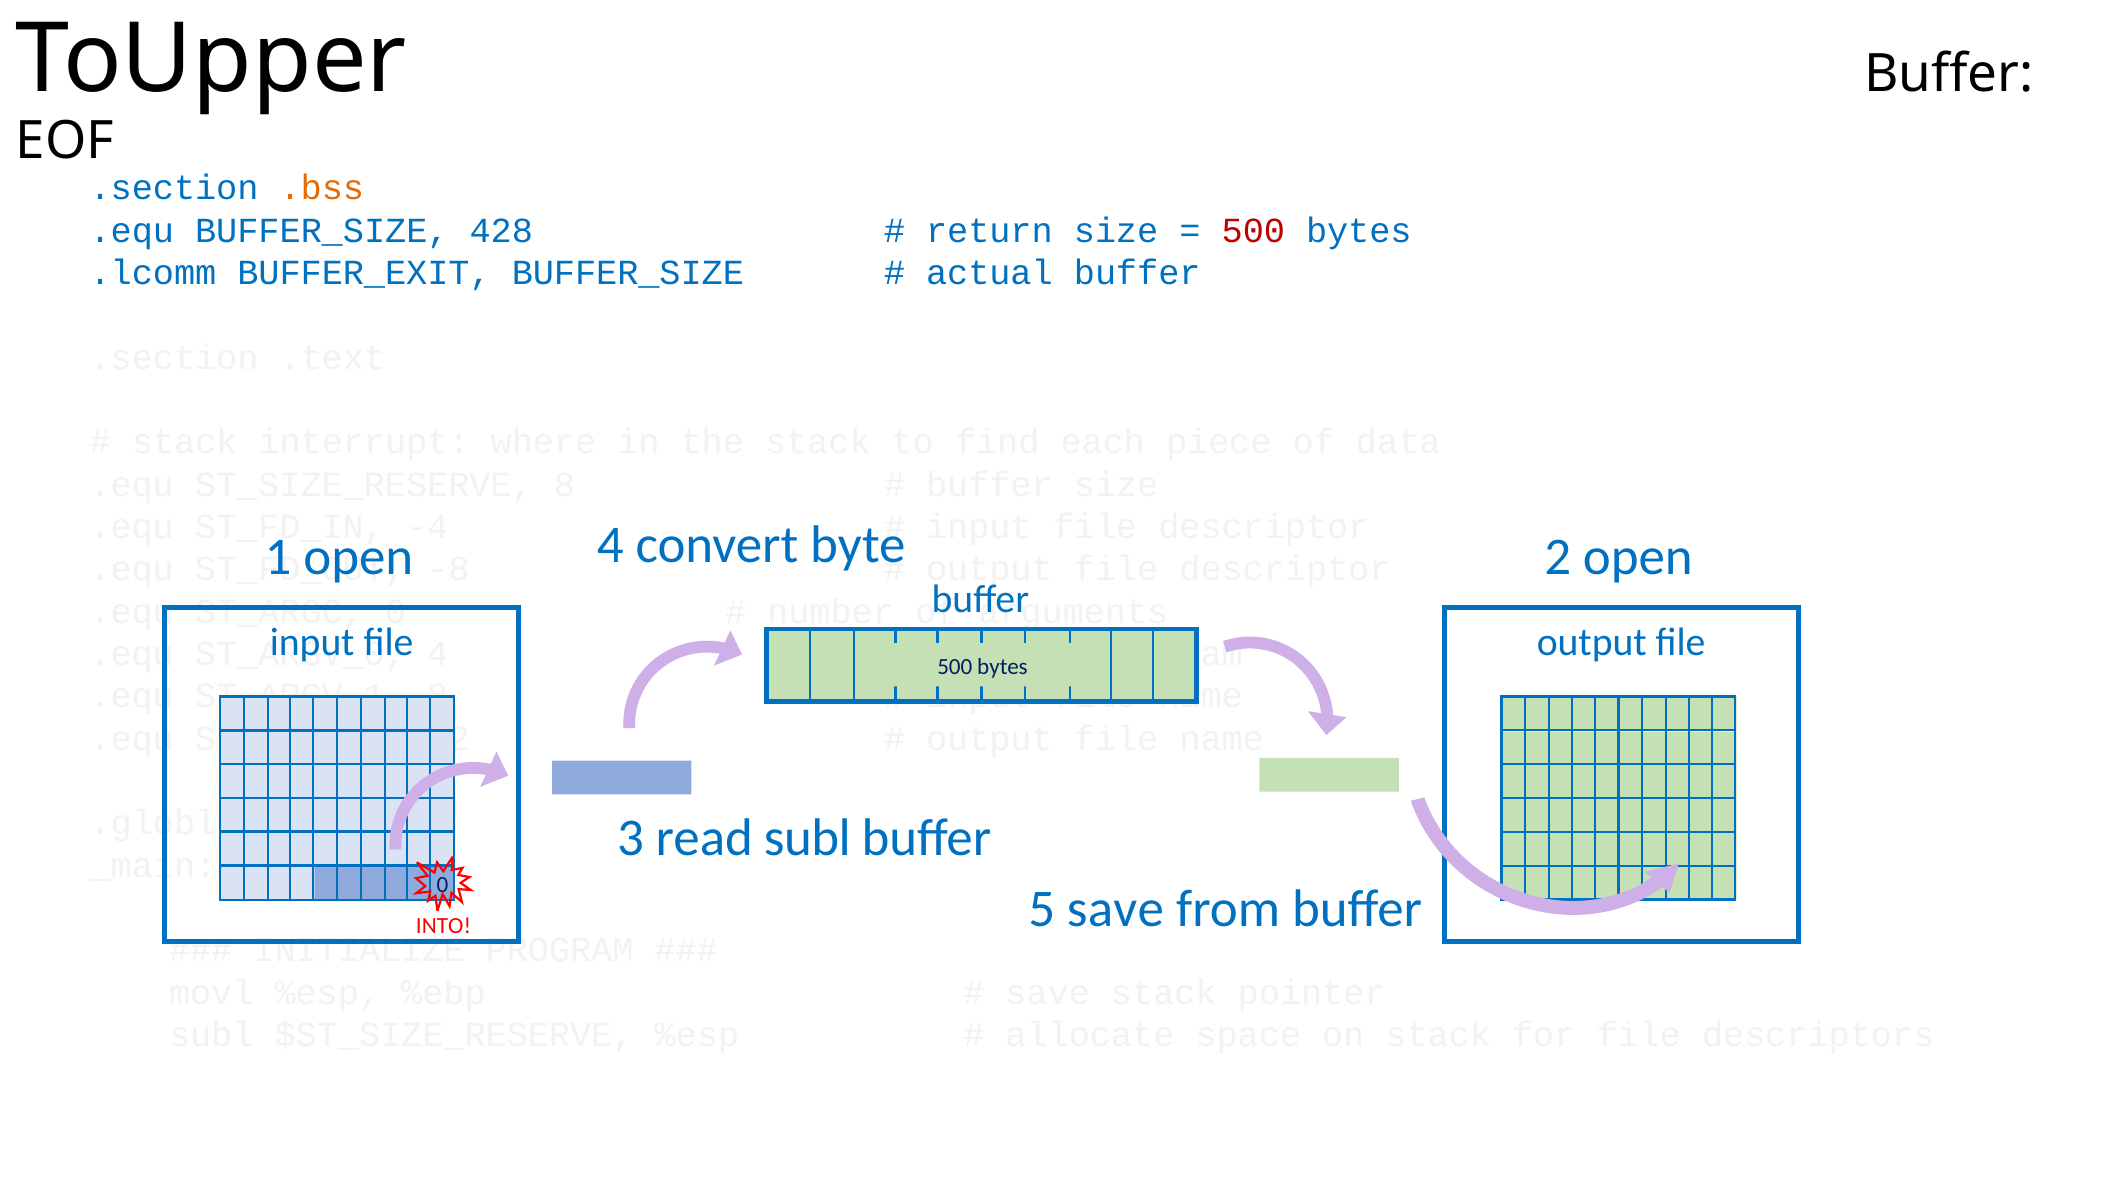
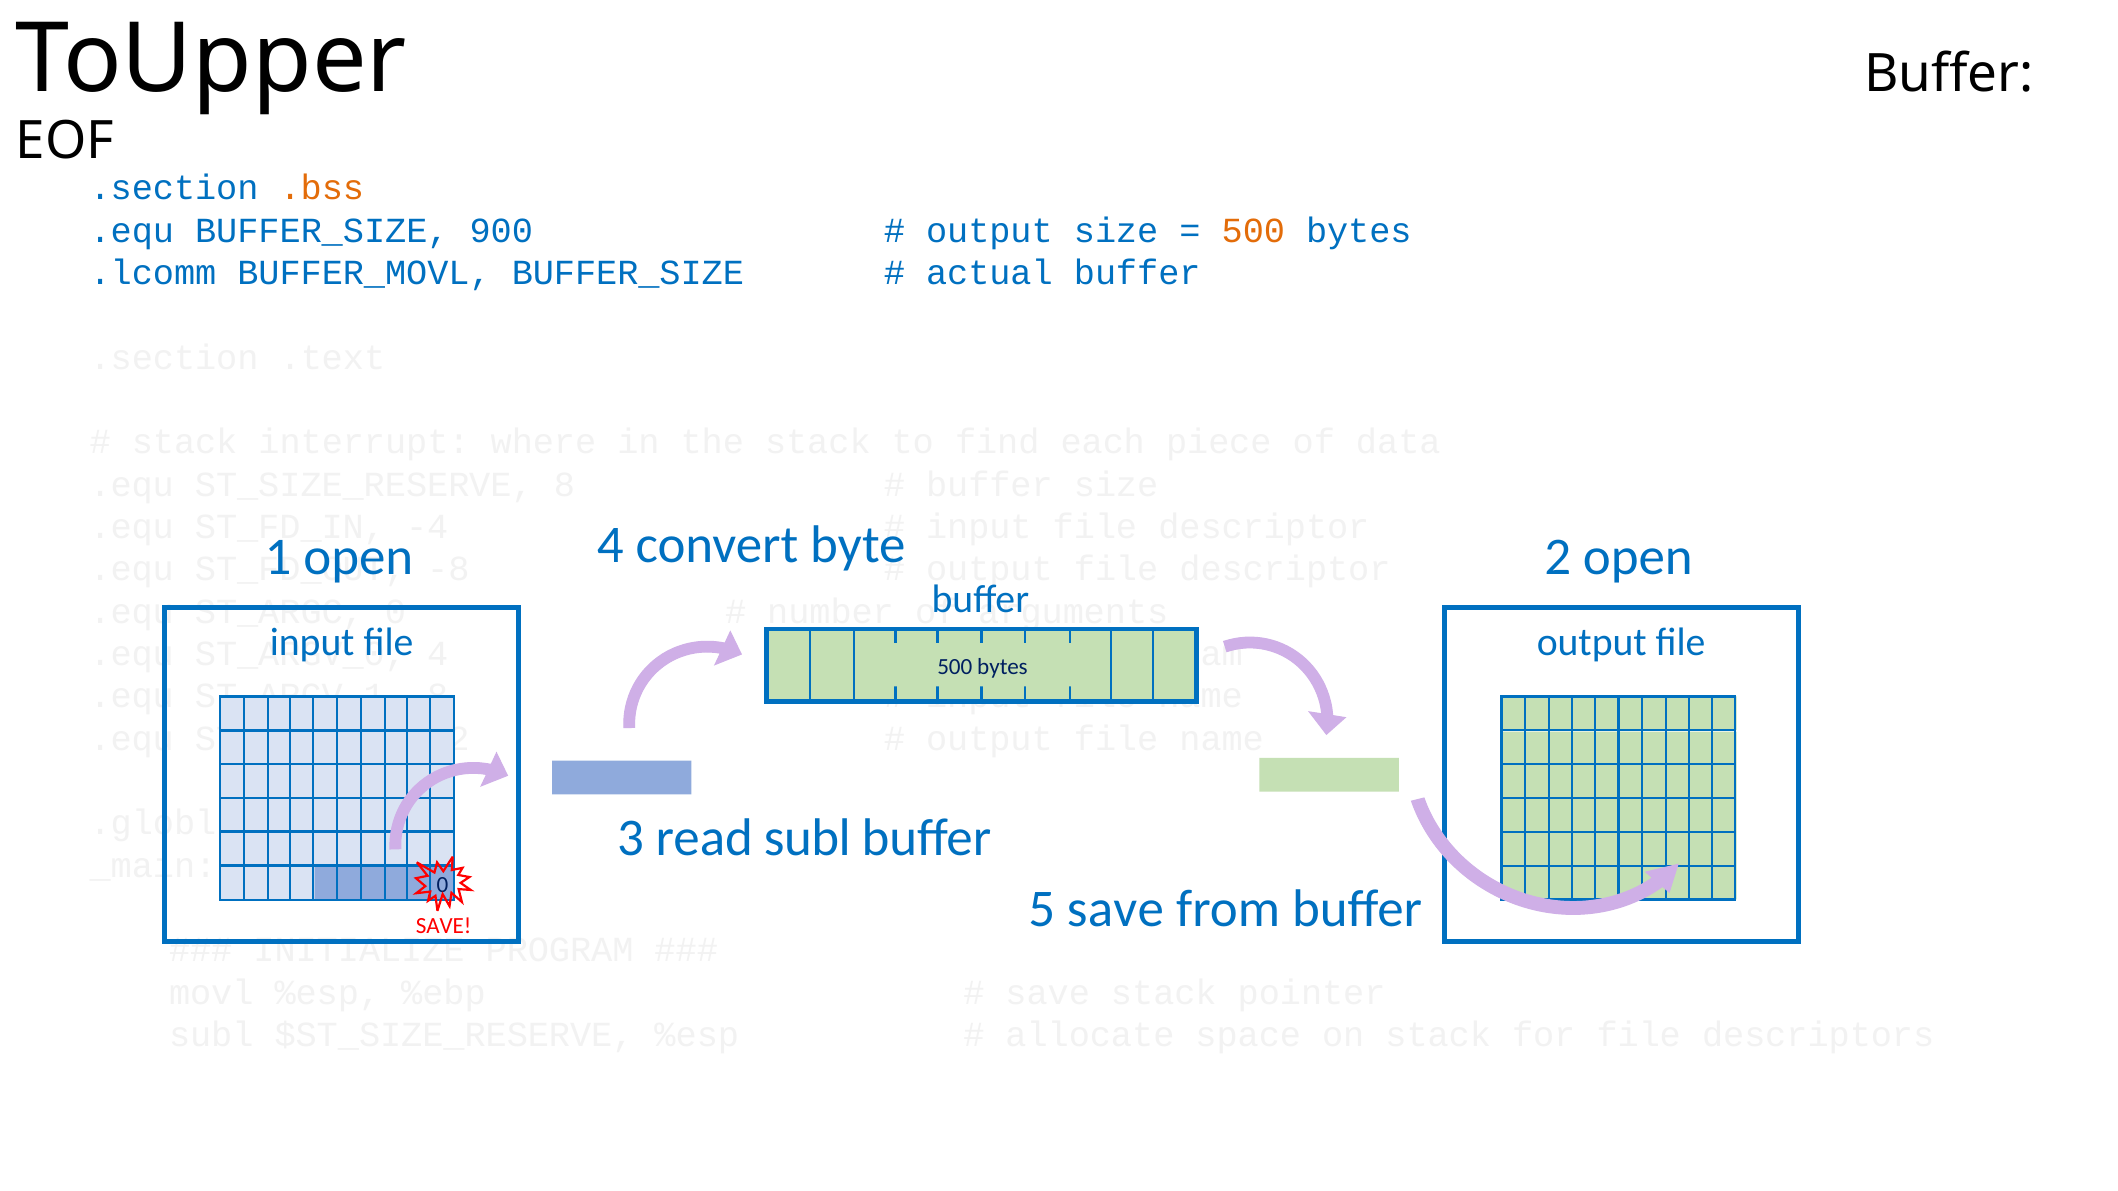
428: 428 -> 900
return at (989, 231): return -> output
500 at (1253, 231) colour: red -> orange
BUFFER_EXIT: BUFFER_EXIT -> BUFFER_MOVL
INTO at (444, 926): INTO -> SAVE
